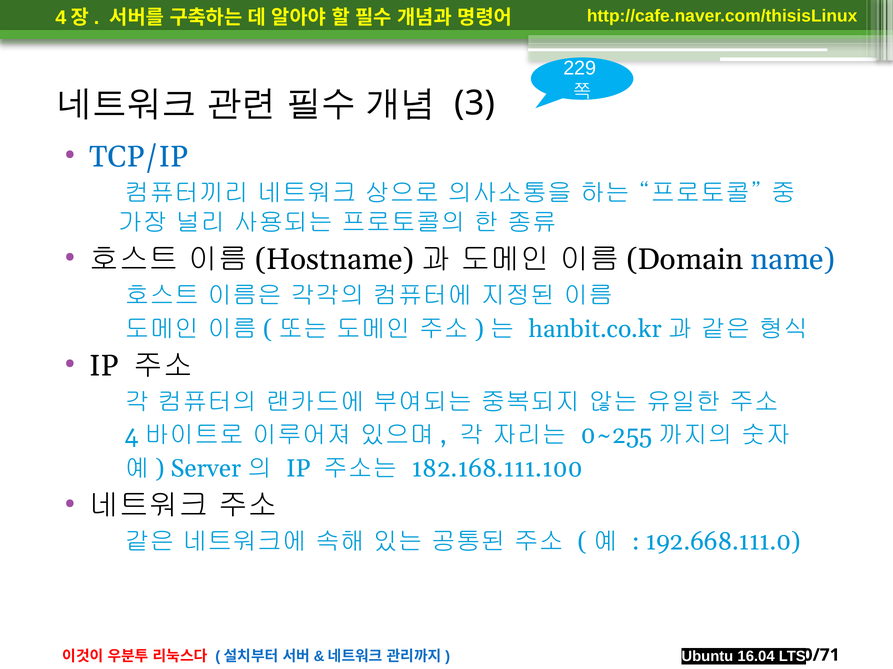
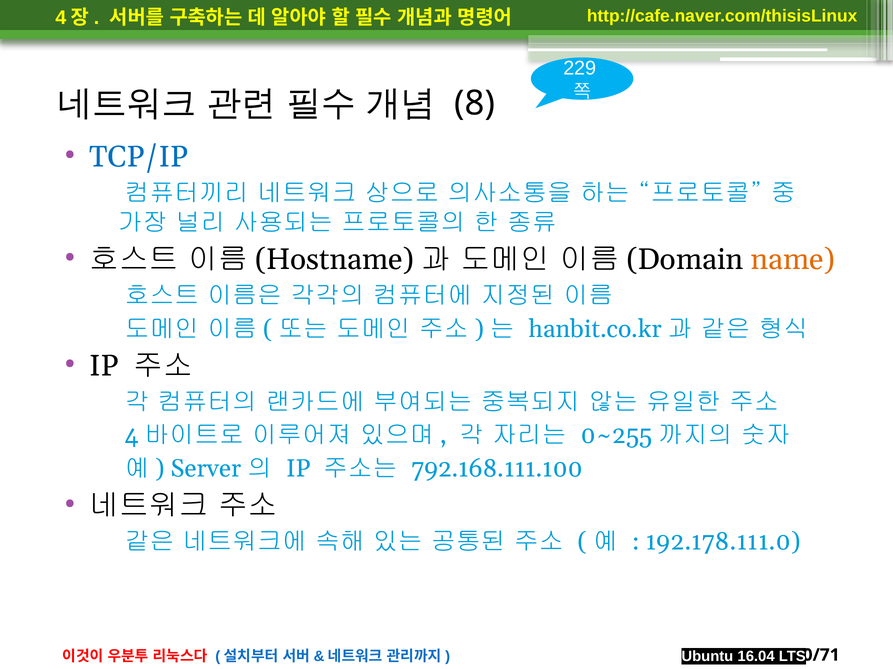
3: 3 -> 8
name colour: blue -> orange
182.168.111.100: 182.168.111.100 -> 792.168.111.100
192.668.111.0: 192.668.111.0 -> 192.178.111.0
